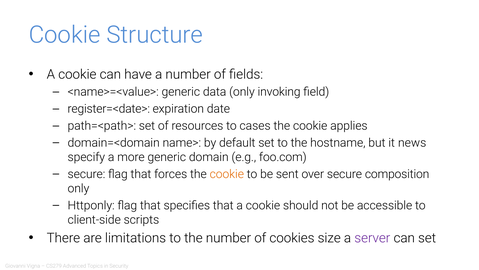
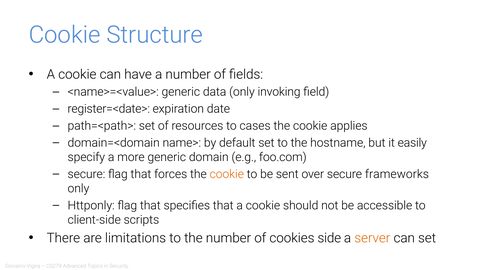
news: news -> easily
composition: composition -> frameworks
size: size -> side
server colour: purple -> orange
